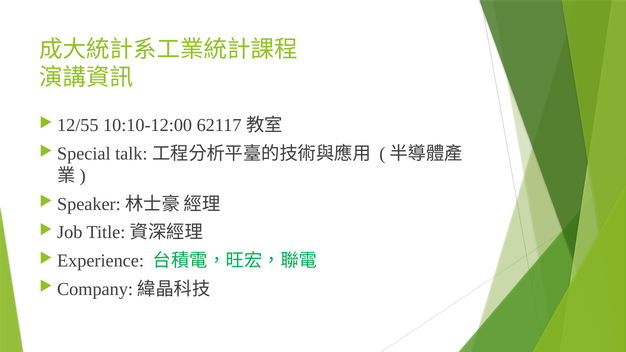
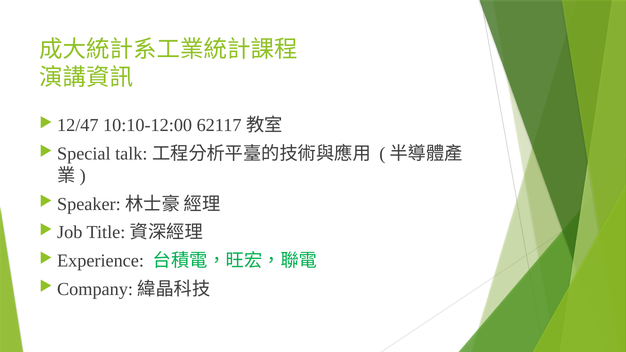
12/55: 12/55 -> 12/47
